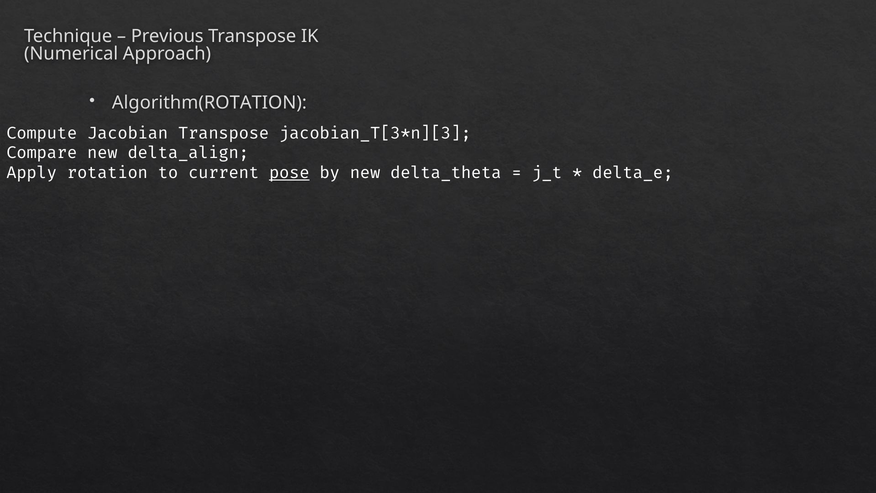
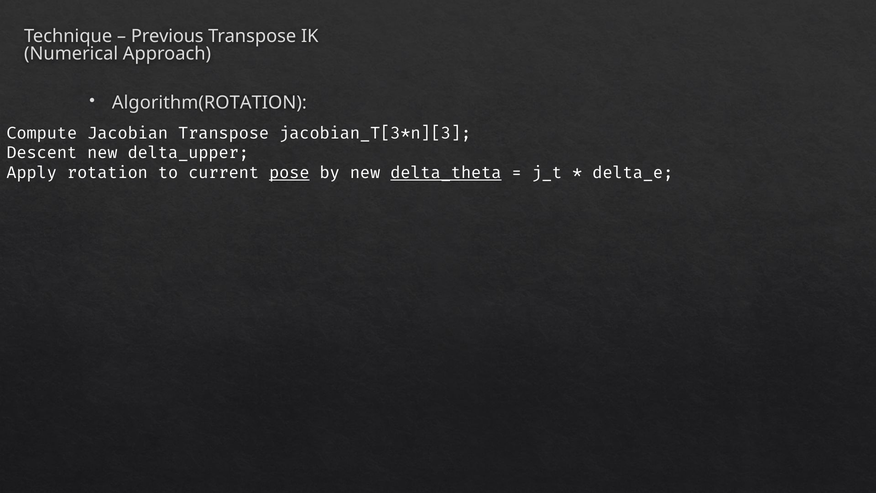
Compare: Compare -> Descent
delta_align: delta_align -> delta_upper
delta_theta underline: none -> present
